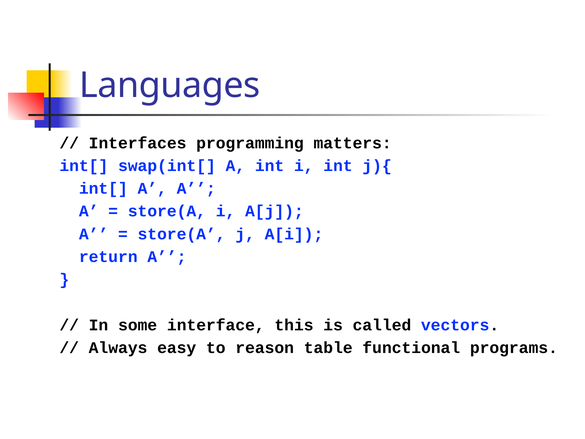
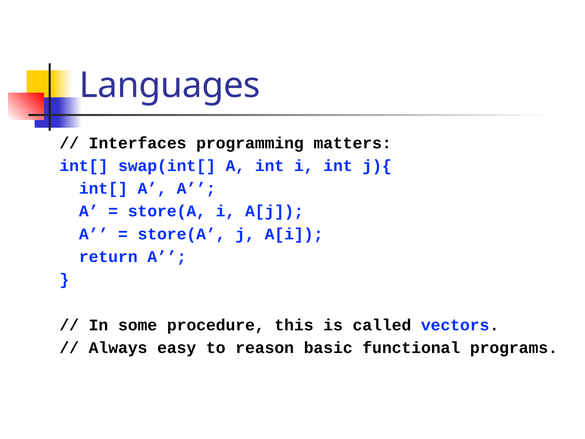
interface: interface -> procedure
table: table -> basic
